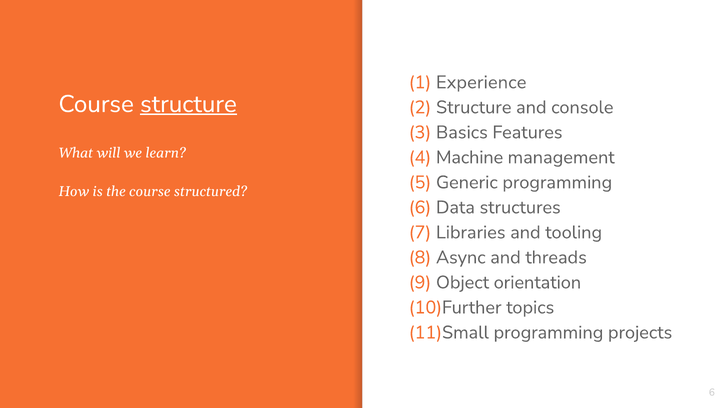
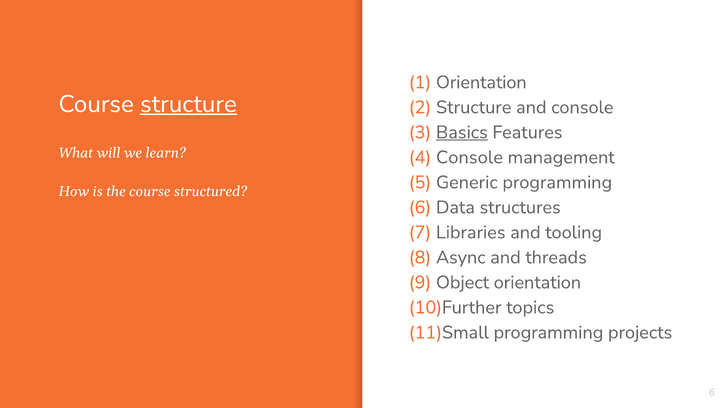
Experience at (481, 82): Experience -> Orientation
Basics underline: none -> present
Machine at (470, 157): Machine -> Console
